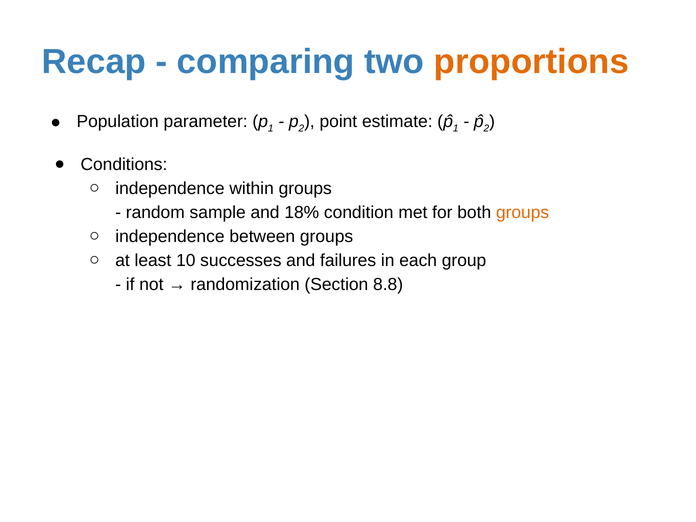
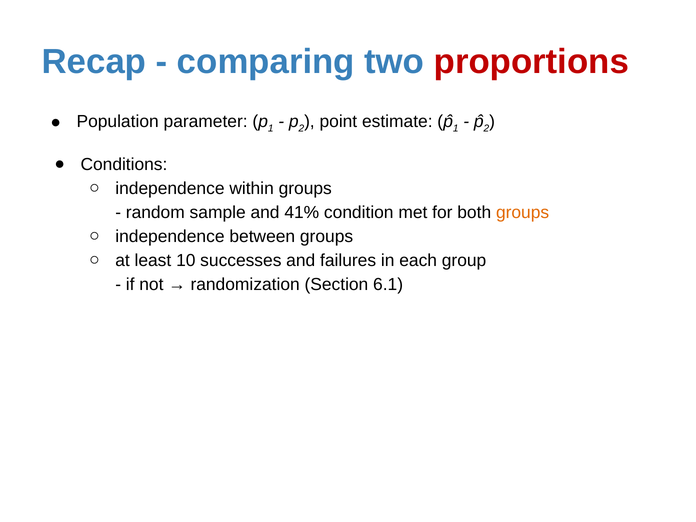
proportions colour: orange -> red
18%: 18% -> 41%
8.8: 8.8 -> 6.1
